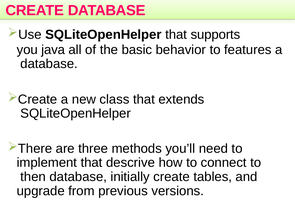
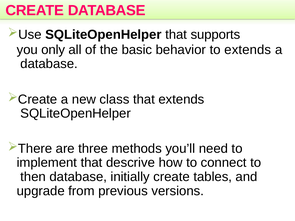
java: java -> only
to features: features -> extends
